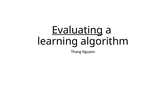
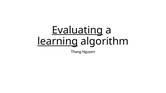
learning underline: none -> present
